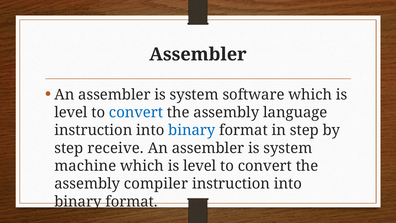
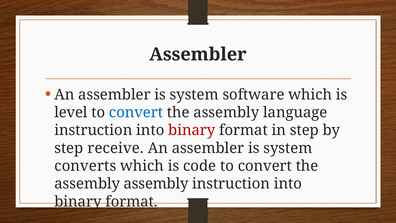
binary at (192, 130) colour: blue -> red
machine: machine -> converts
level at (200, 166): level -> code
assembly compiler: compiler -> assembly
